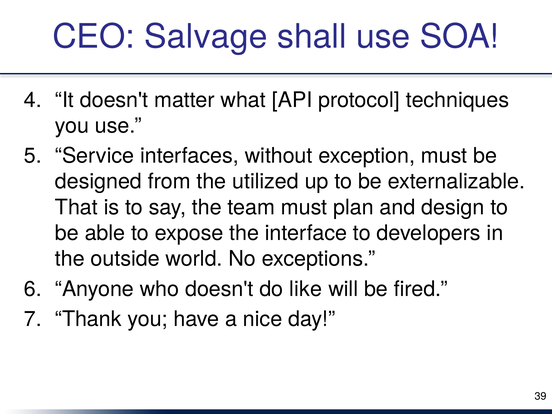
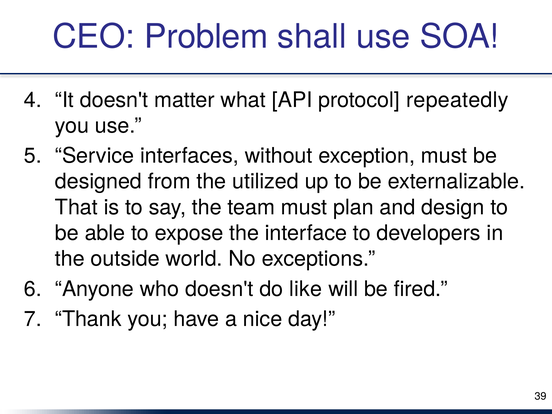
Salvage: Salvage -> Problem
techniques: techniques -> repeatedly
